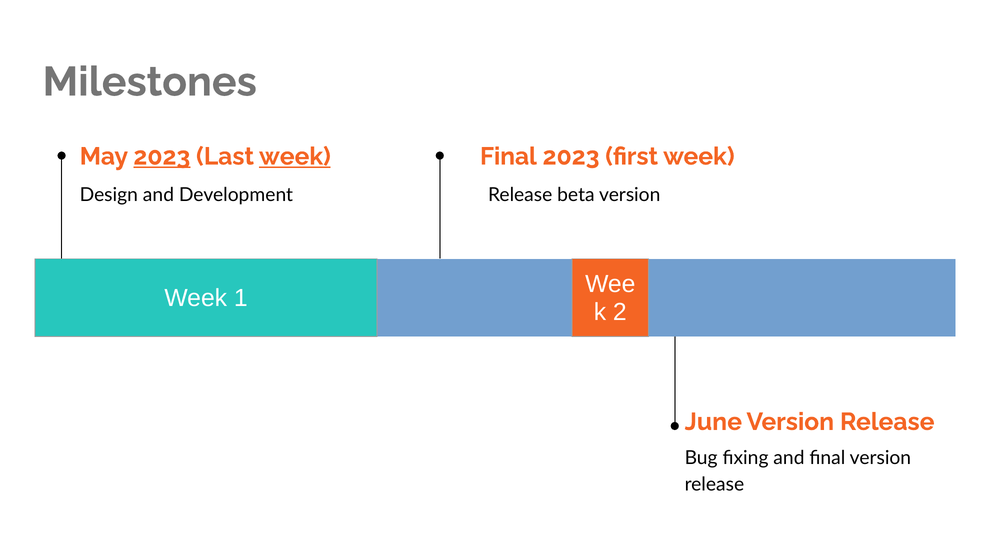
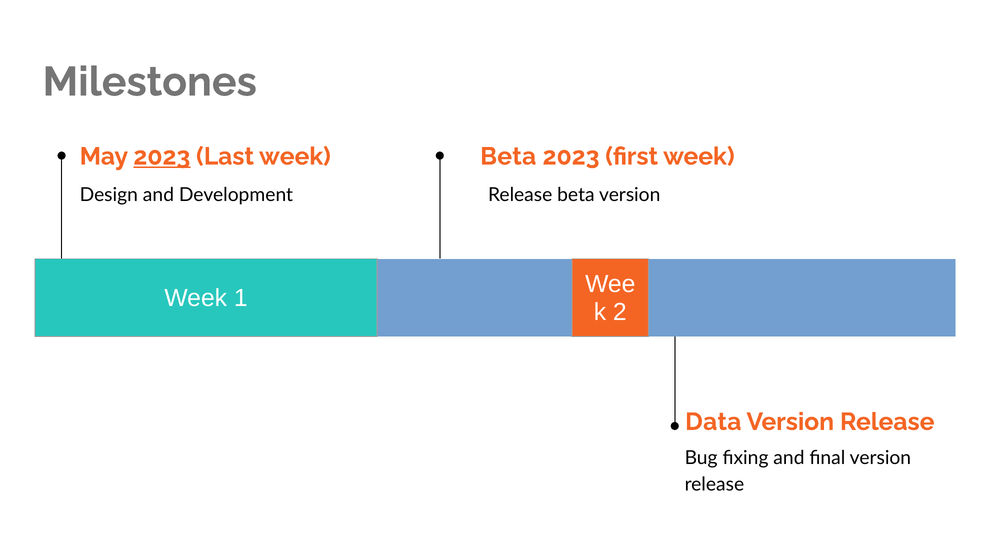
week at (295, 156) underline: present -> none
Final at (508, 156): Final -> Beta
June: June -> Data
